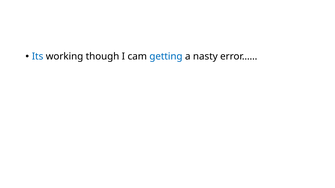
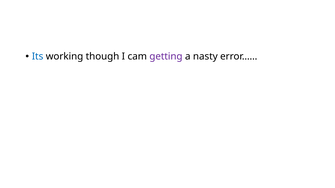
getting colour: blue -> purple
